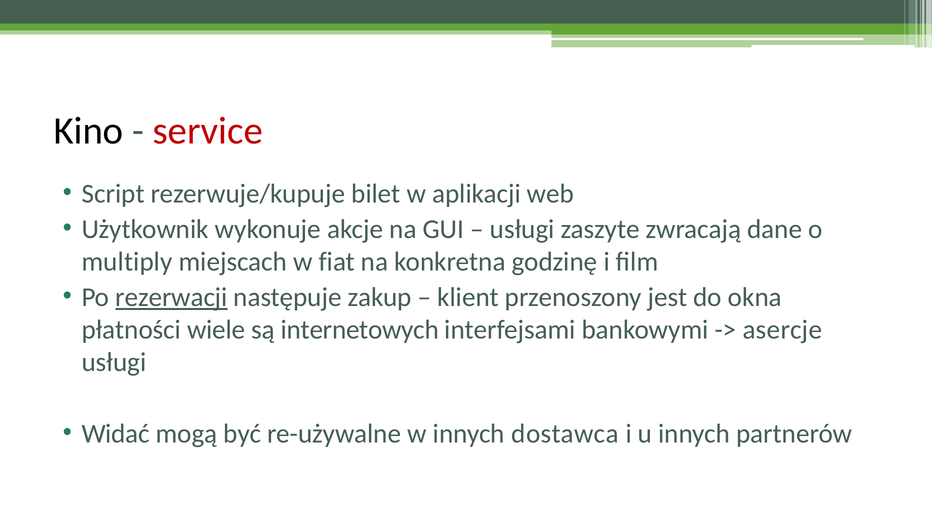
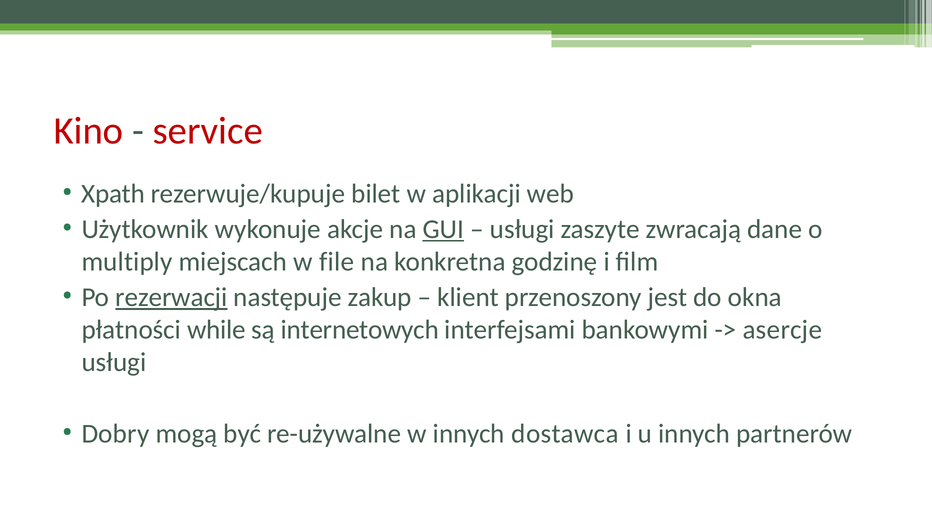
Kino colour: black -> red
Script: Script -> Xpath
GUI underline: none -> present
fiat: fiat -> file
wiele: wiele -> while
Widać: Widać -> Dobry
